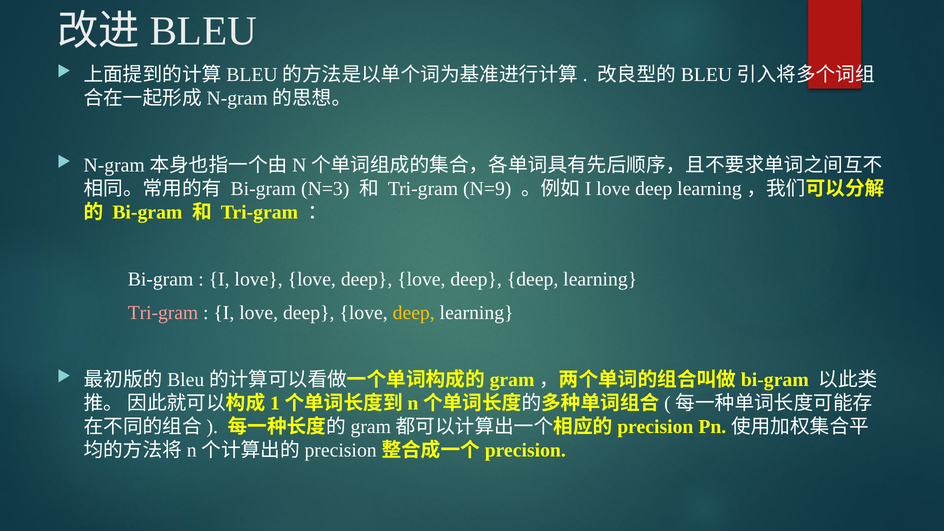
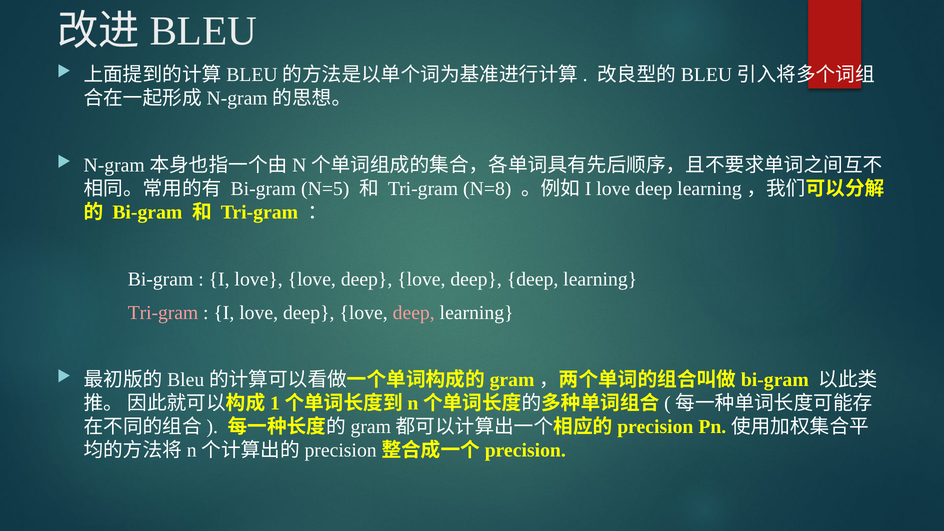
N=3: N=3 -> N=5
N=9: N=9 -> N=8
deep at (414, 313) colour: yellow -> pink
